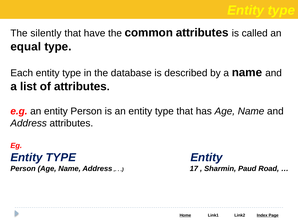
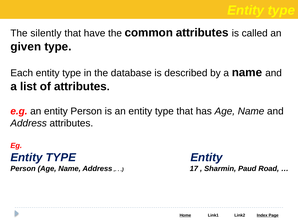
equal: equal -> given
